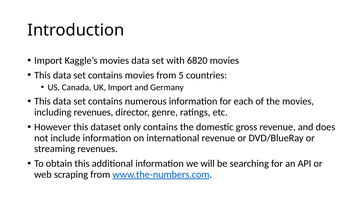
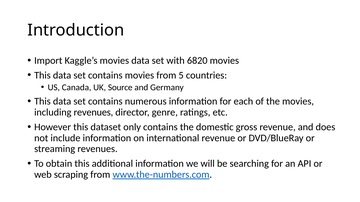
UK Import: Import -> Source
